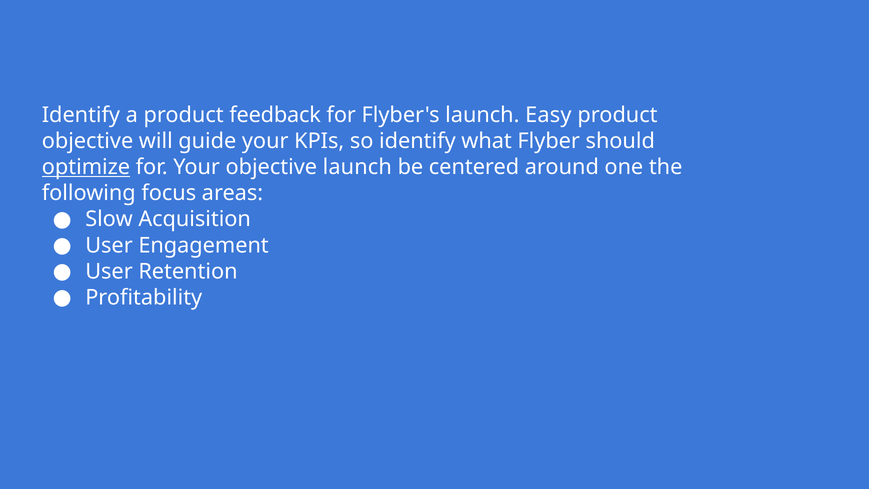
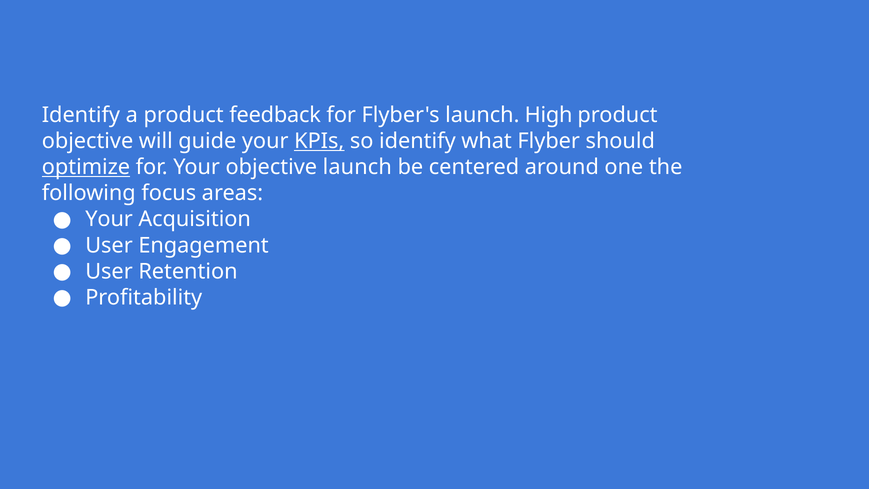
Easy: Easy -> High
KPIs underline: none -> present
Slow at (109, 219): Slow -> Your
